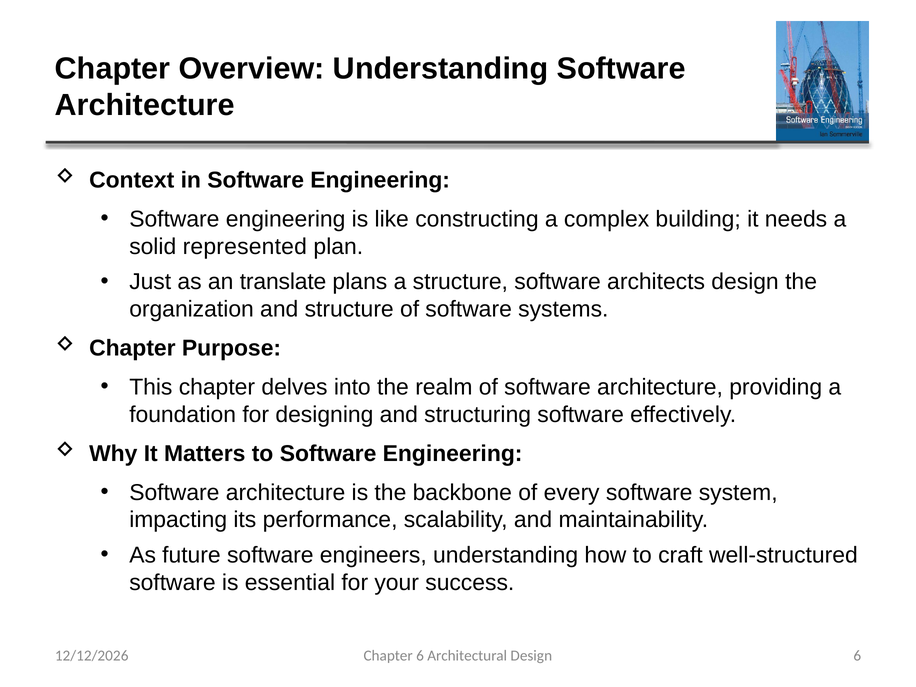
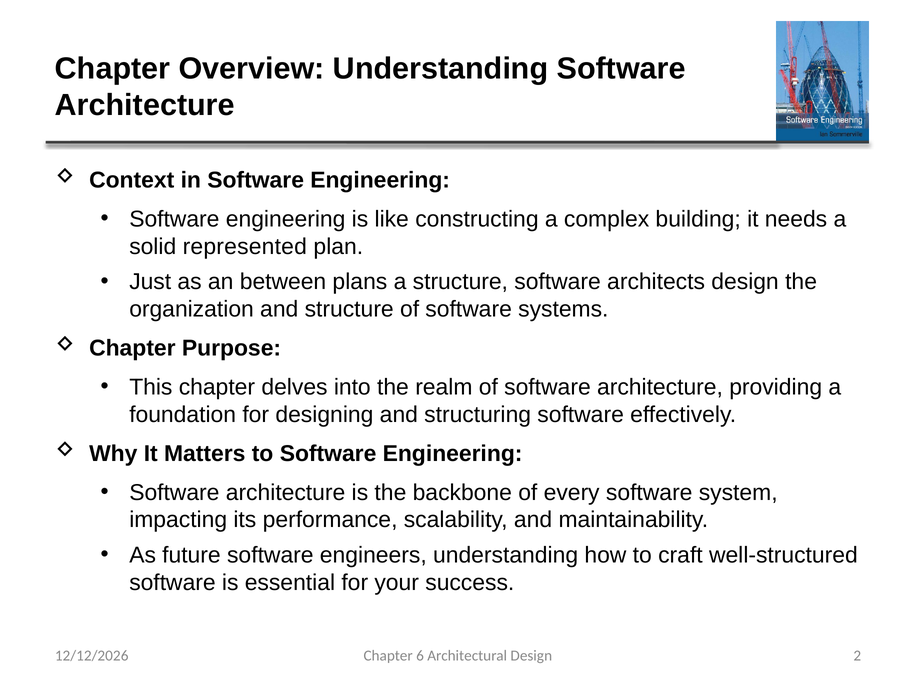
translate: translate -> between
Design 6: 6 -> 2
